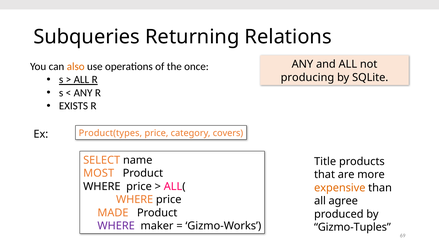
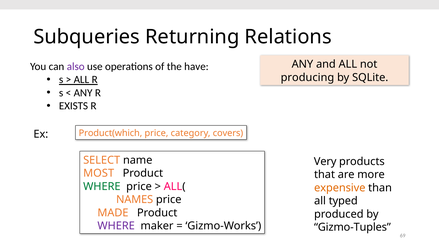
also colour: orange -> purple
once: once -> have
Product(types: Product(types -> Product(which
Title: Title -> Very
WHERE at (102, 186) colour: black -> green
WHERE at (135, 200): WHERE -> NAMES
agree: agree -> typed
